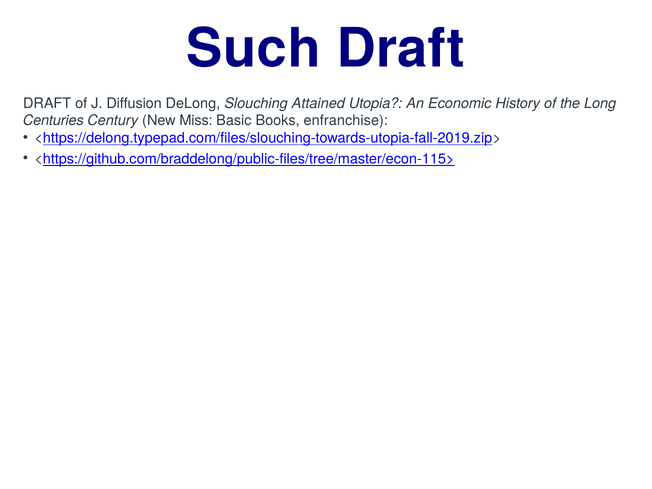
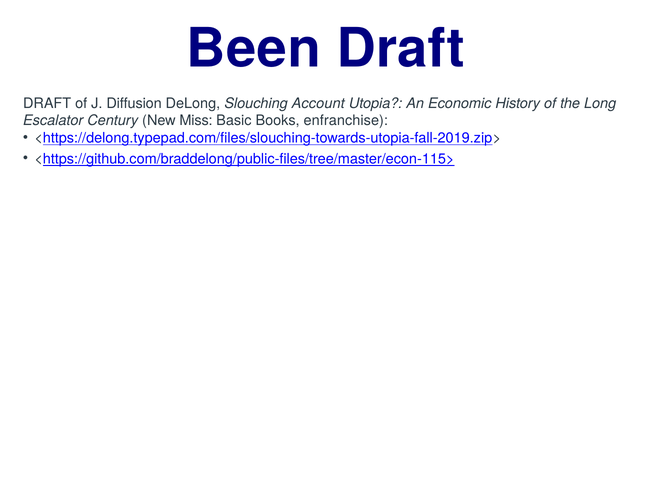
Such: Such -> Been
Attained: Attained -> Account
Centuries: Centuries -> Escalator
